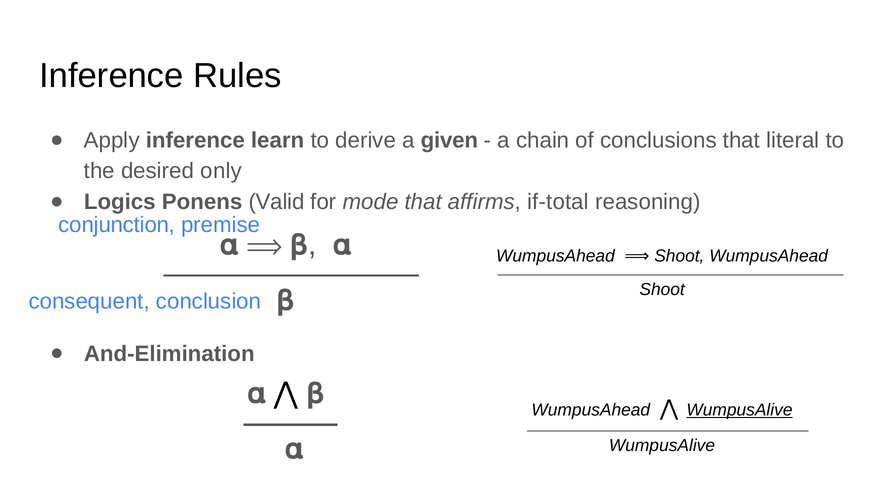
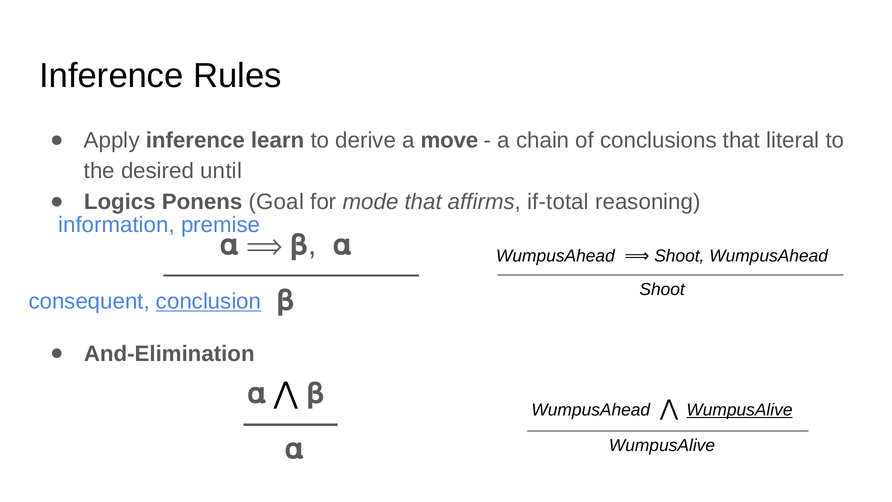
given: given -> move
only: only -> until
Valid: Valid -> Goal
conjunction: conjunction -> information
conclusion underline: none -> present
